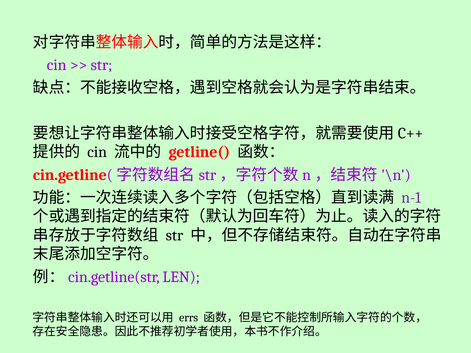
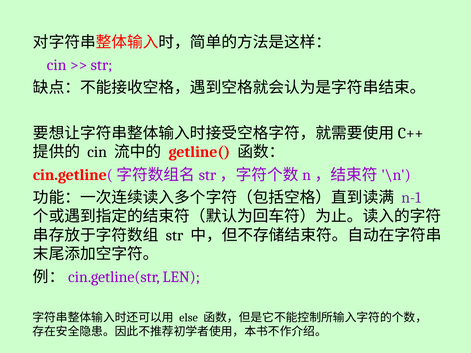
errs: errs -> else
